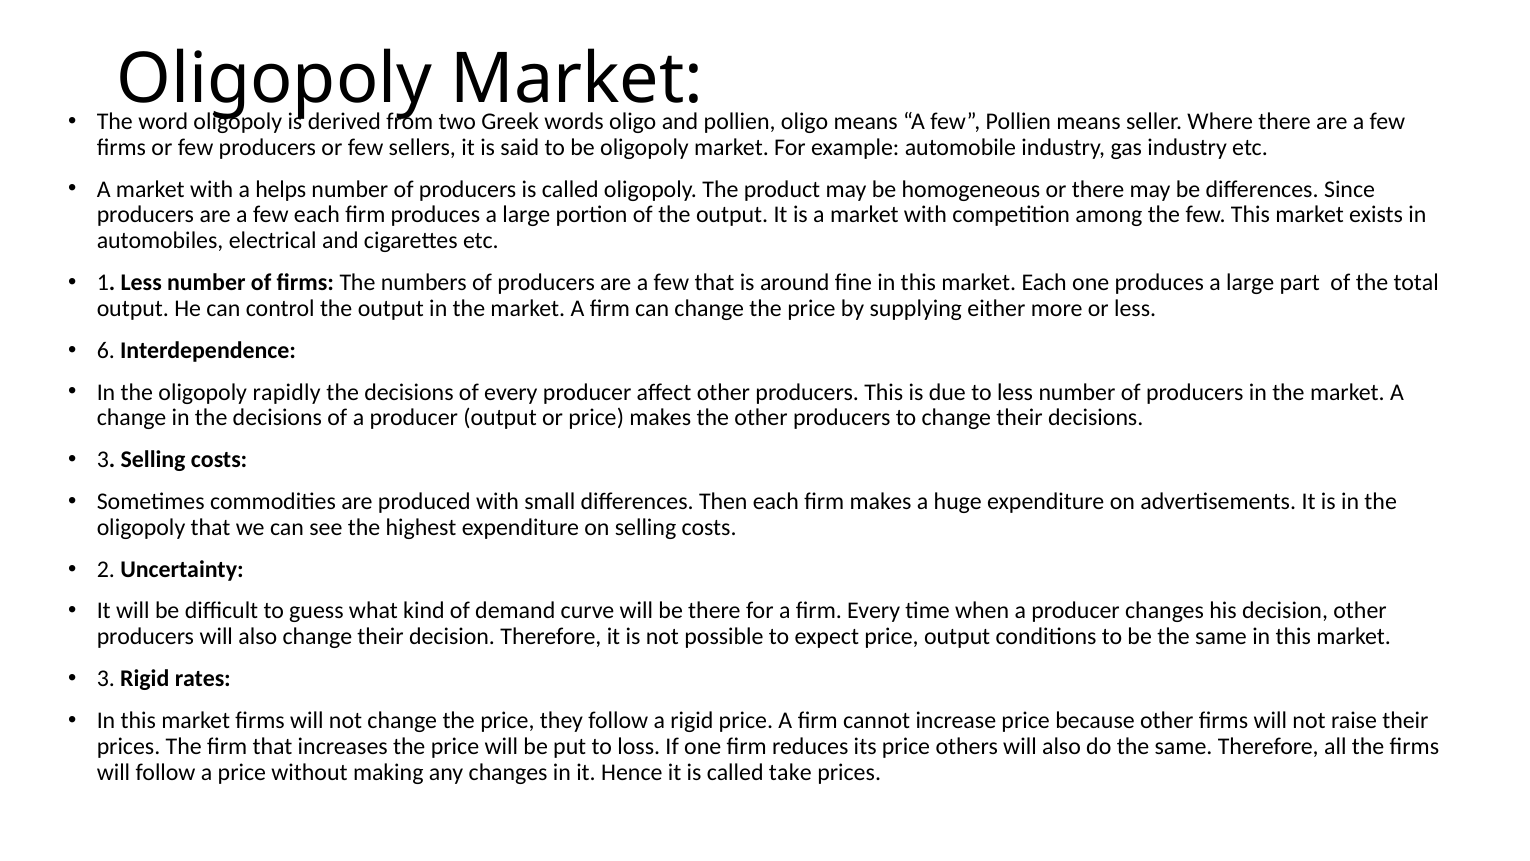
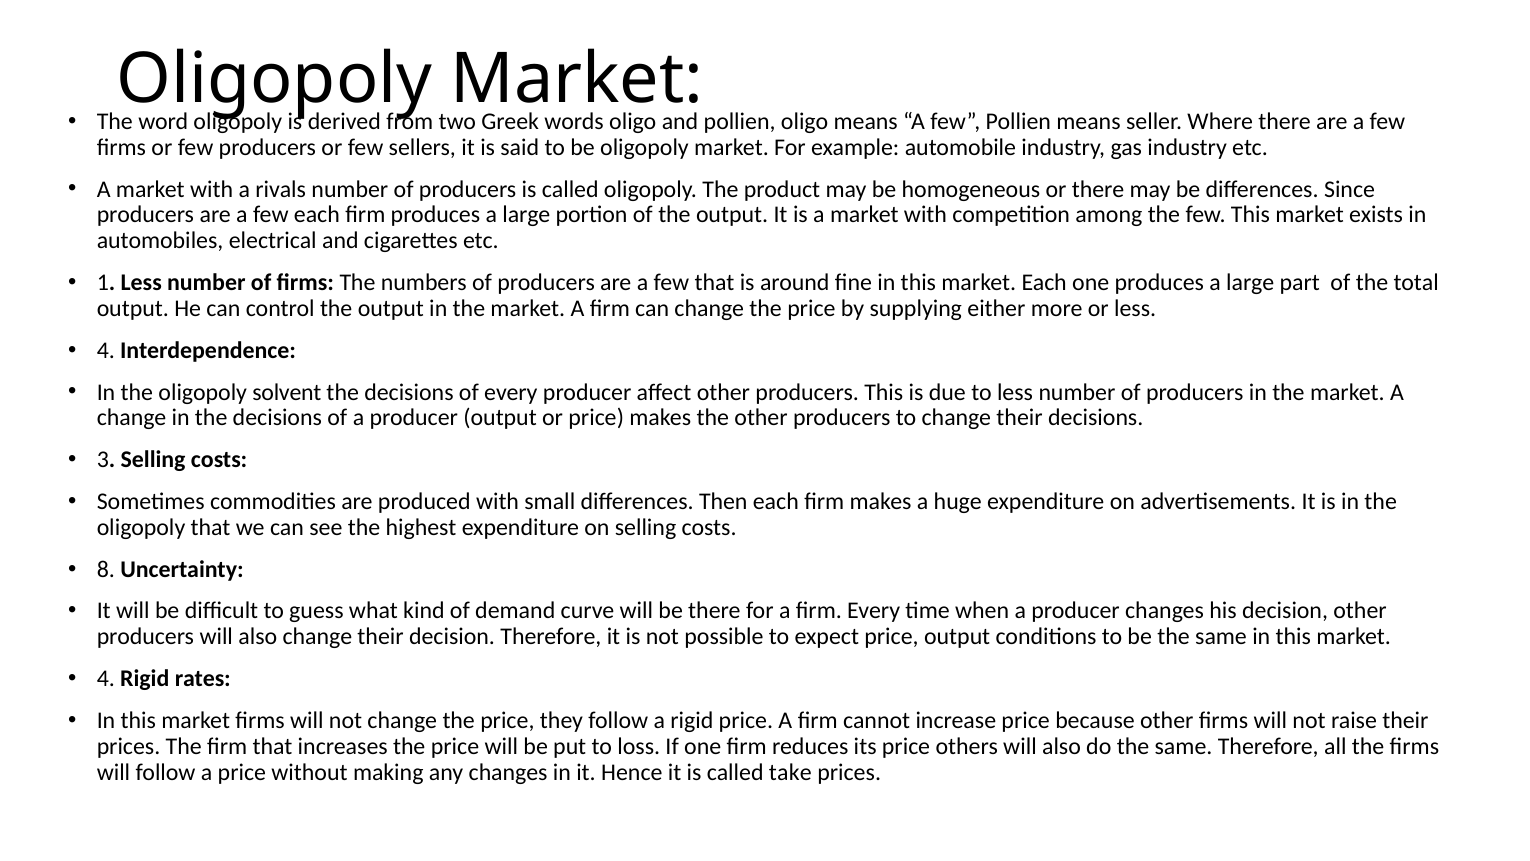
helps: helps -> rivals
6 at (106, 350): 6 -> 4
rapidly: rapidly -> solvent
2: 2 -> 8
3 at (106, 678): 3 -> 4
